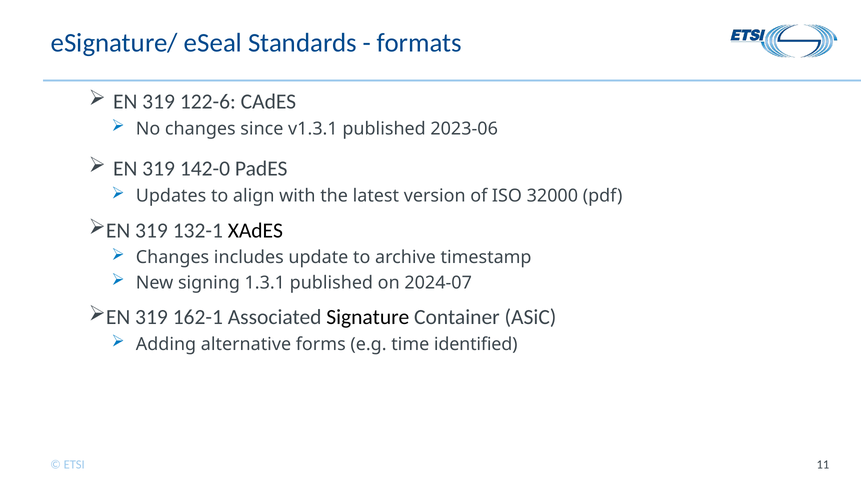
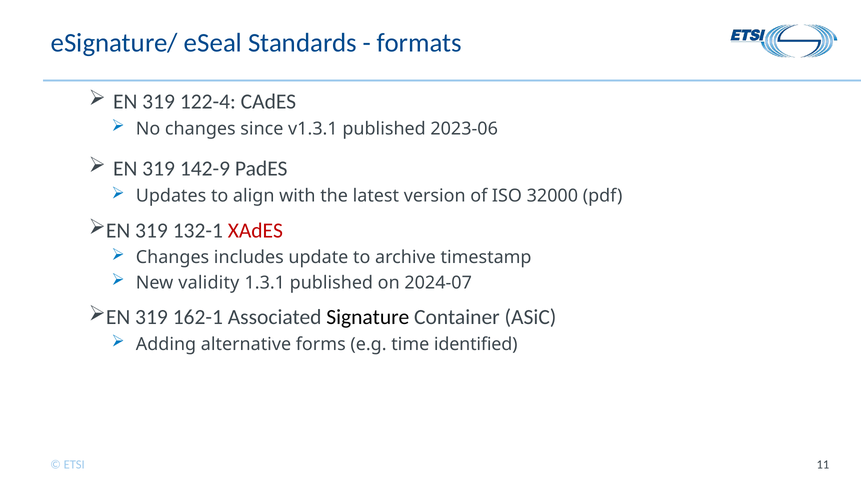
122-6: 122-6 -> 122-4
142-0: 142-0 -> 142-9
XAdES colour: black -> red
signing: signing -> validity
